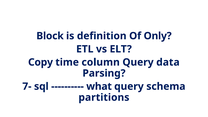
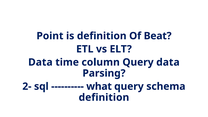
Block: Block -> Point
Only: Only -> Beat
Copy at (41, 62): Copy -> Data
7-: 7- -> 2-
partitions at (104, 97): partitions -> definition
